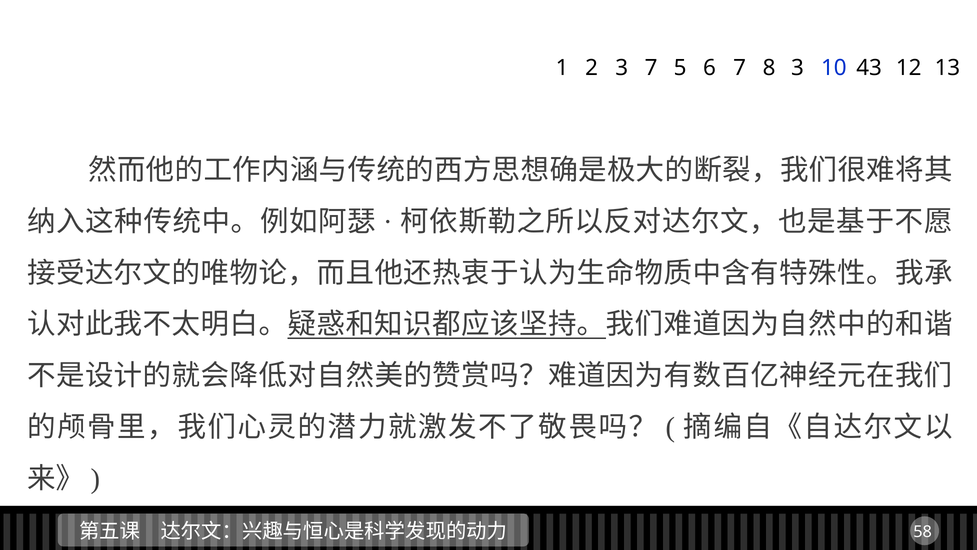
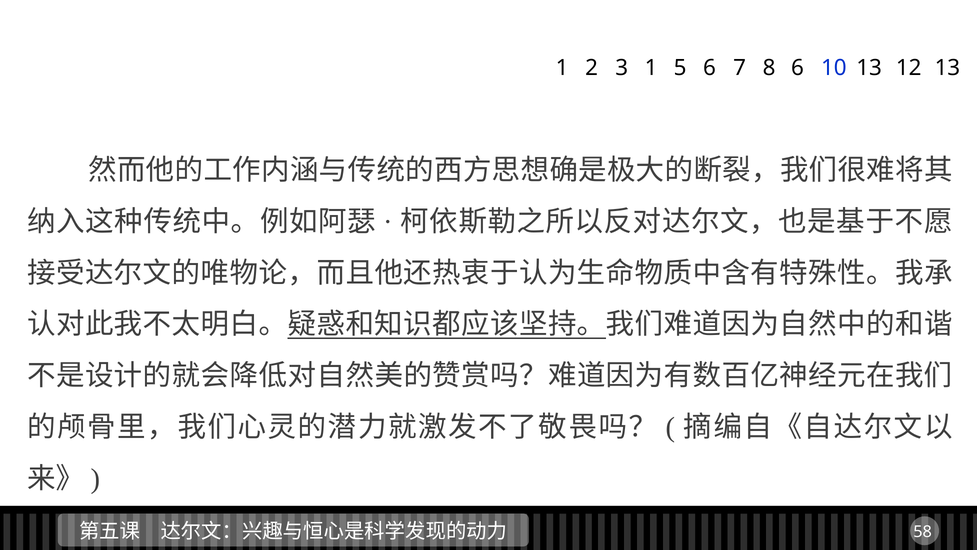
3 7: 7 -> 1
8 3: 3 -> 6
10 43: 43 -> 13
